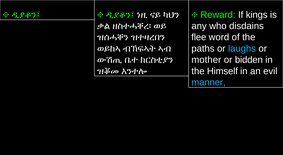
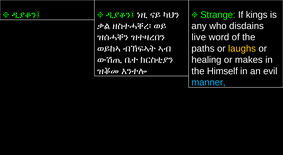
Reward: Reward -> Strange
flee: flee -> live
laughs colour: light blue -> yellow
mother: mother -> healing
bidden: bidden -> makes
